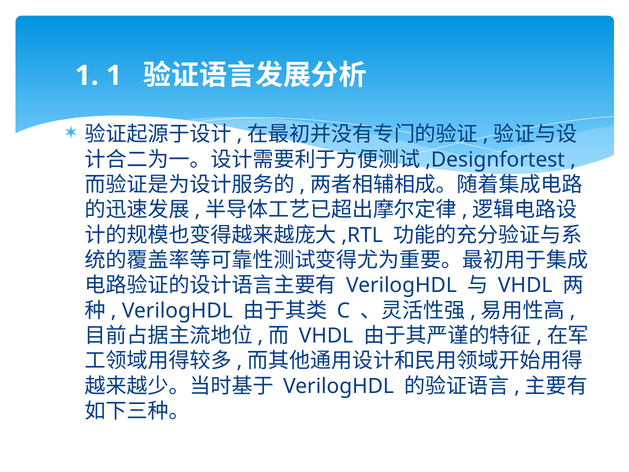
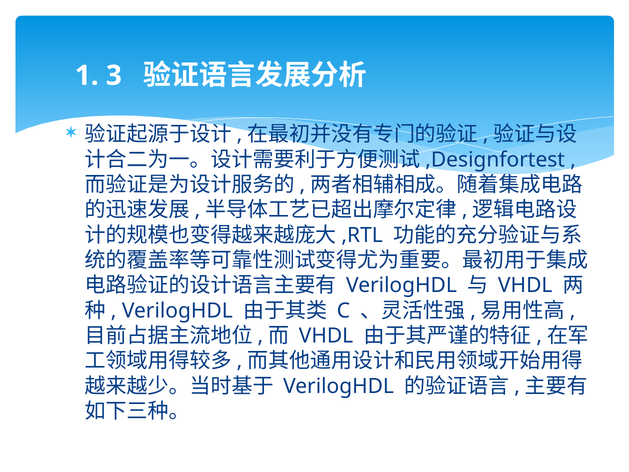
1 1: 1 -> 3
